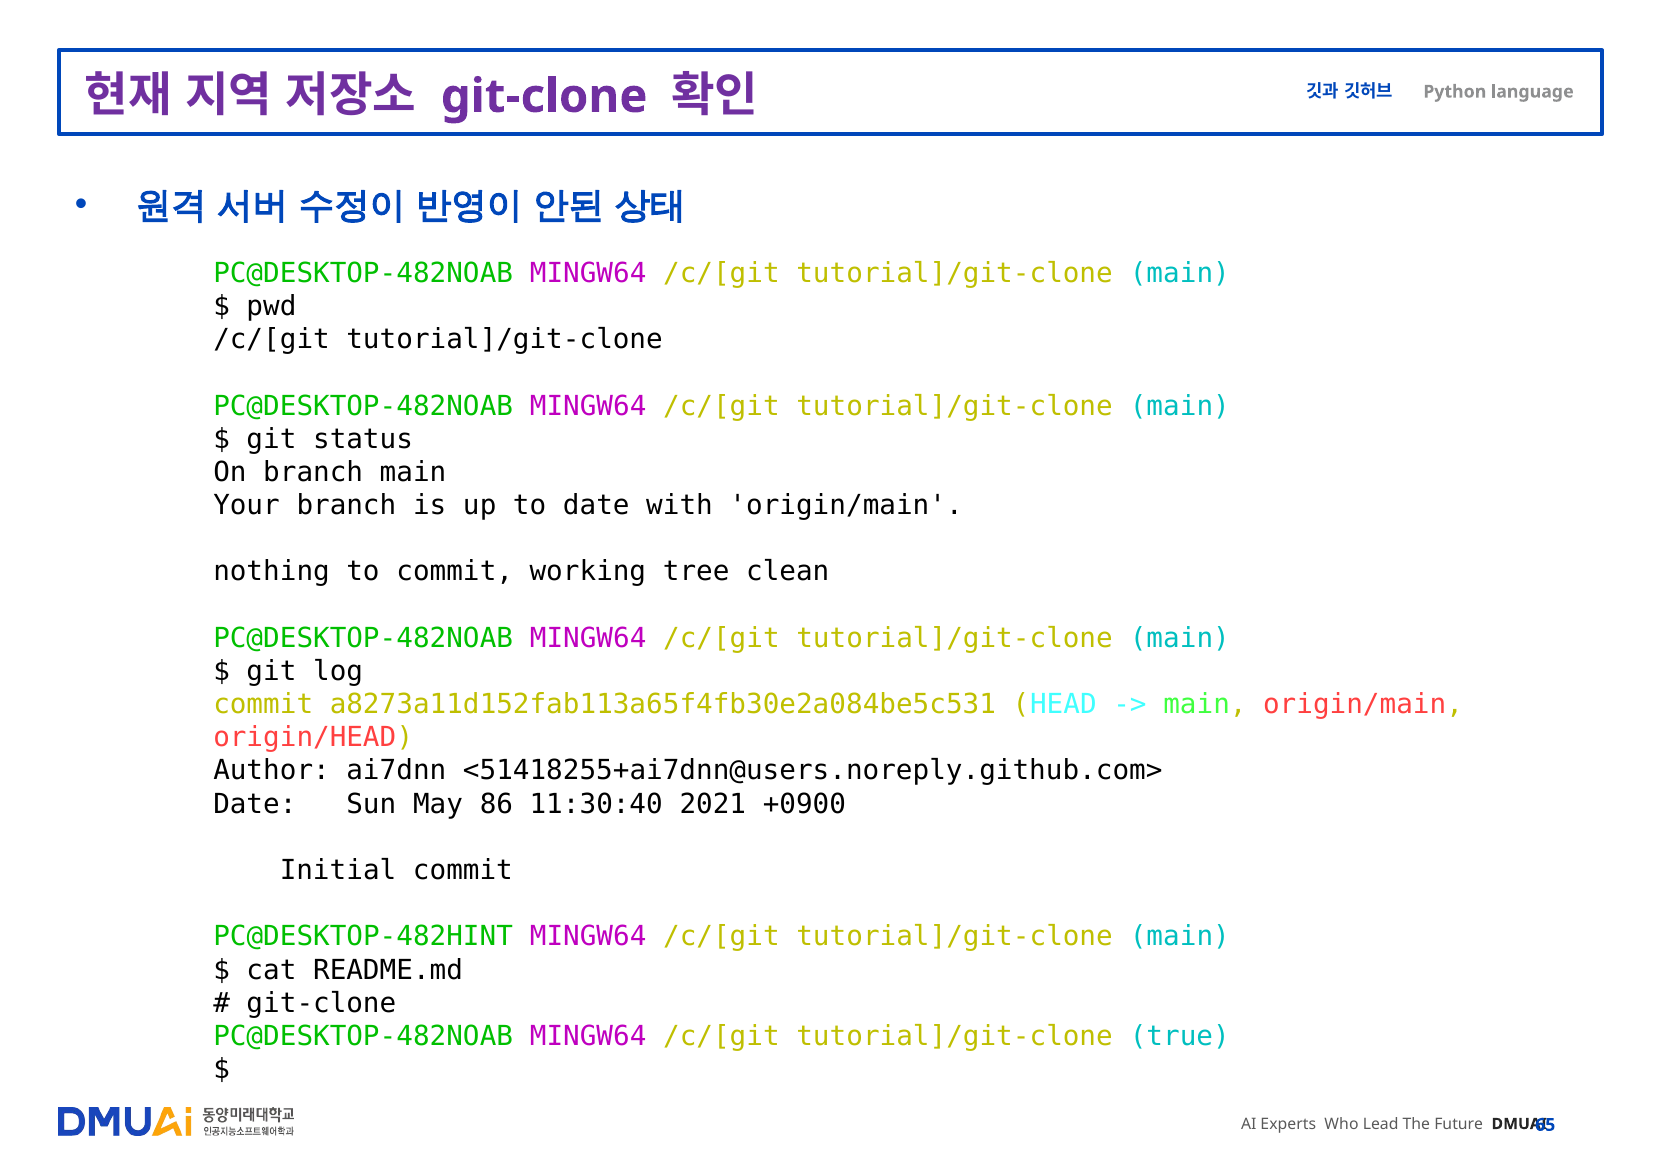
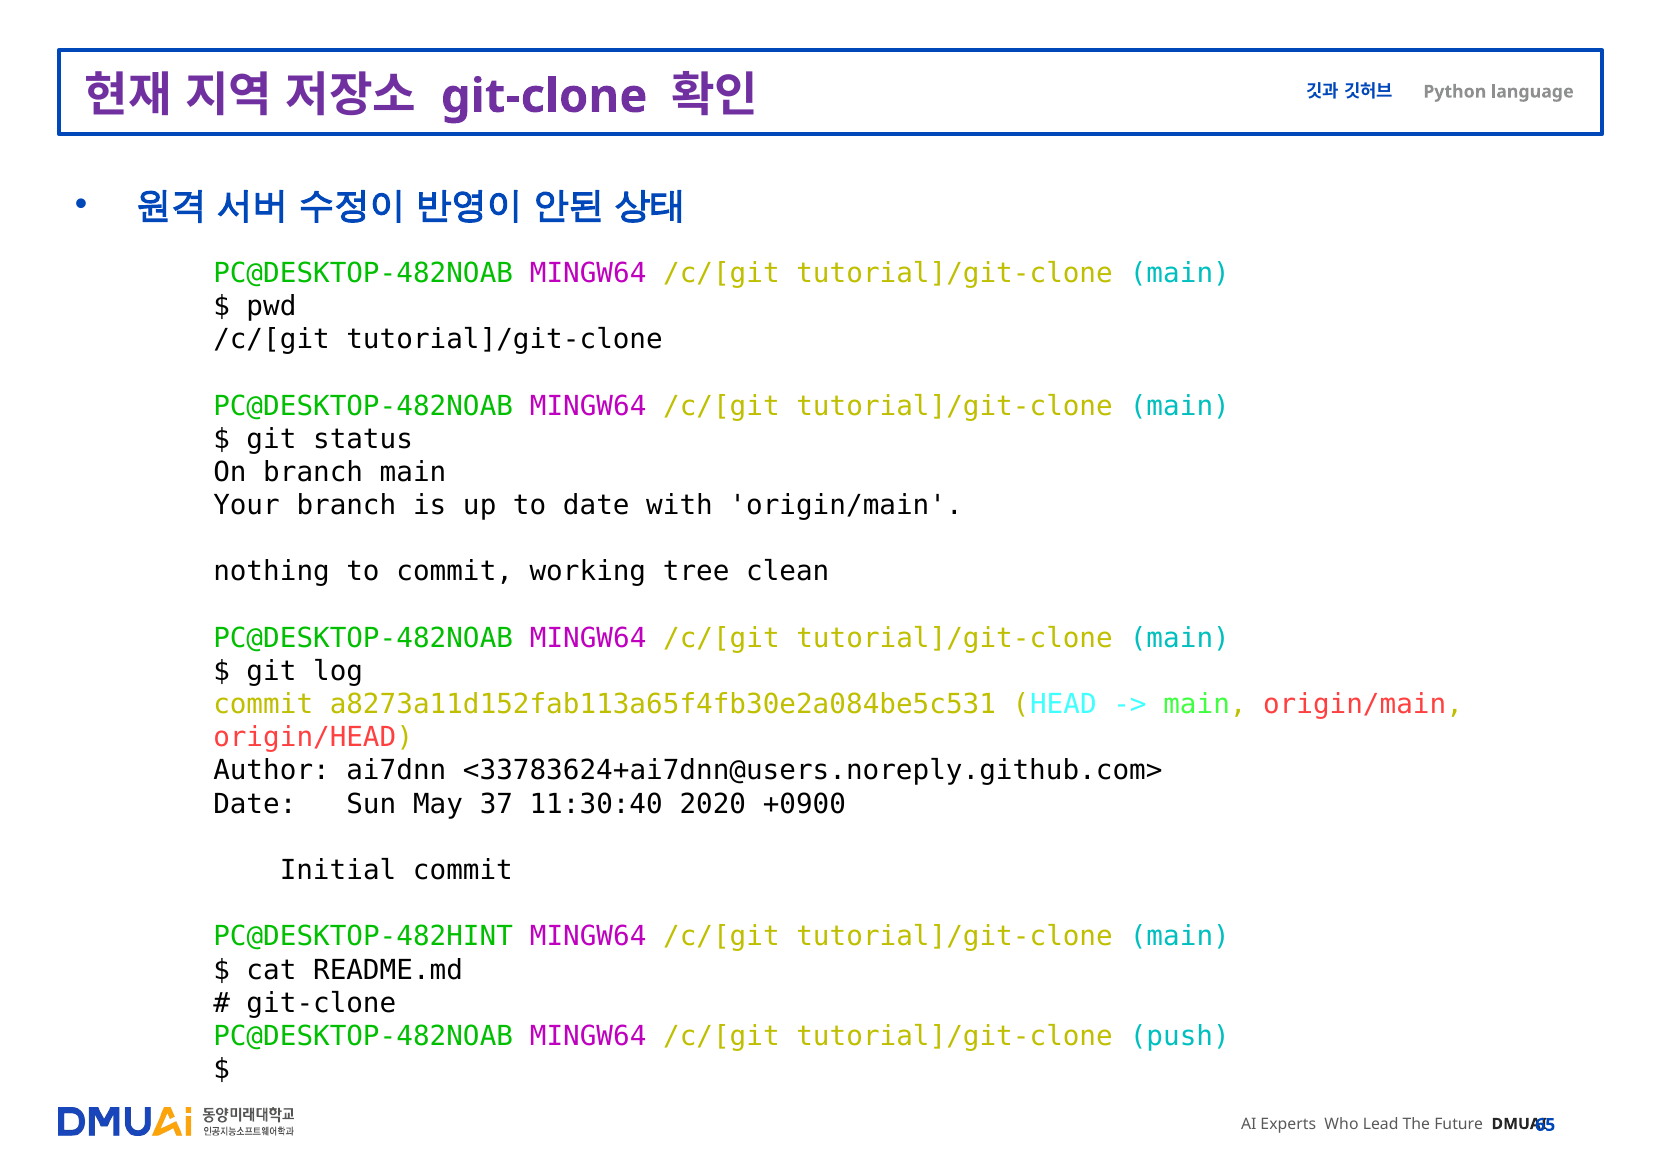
<51418255+ai7dnn@users.noreply.github.com>: <51418255+ai7dnn@users.noreply.github.com> -> <33783624+ai7dnn@users.noreply.github.com>
86: 86 -> 37
2021: 2021 -> 2020
true: true -> push
